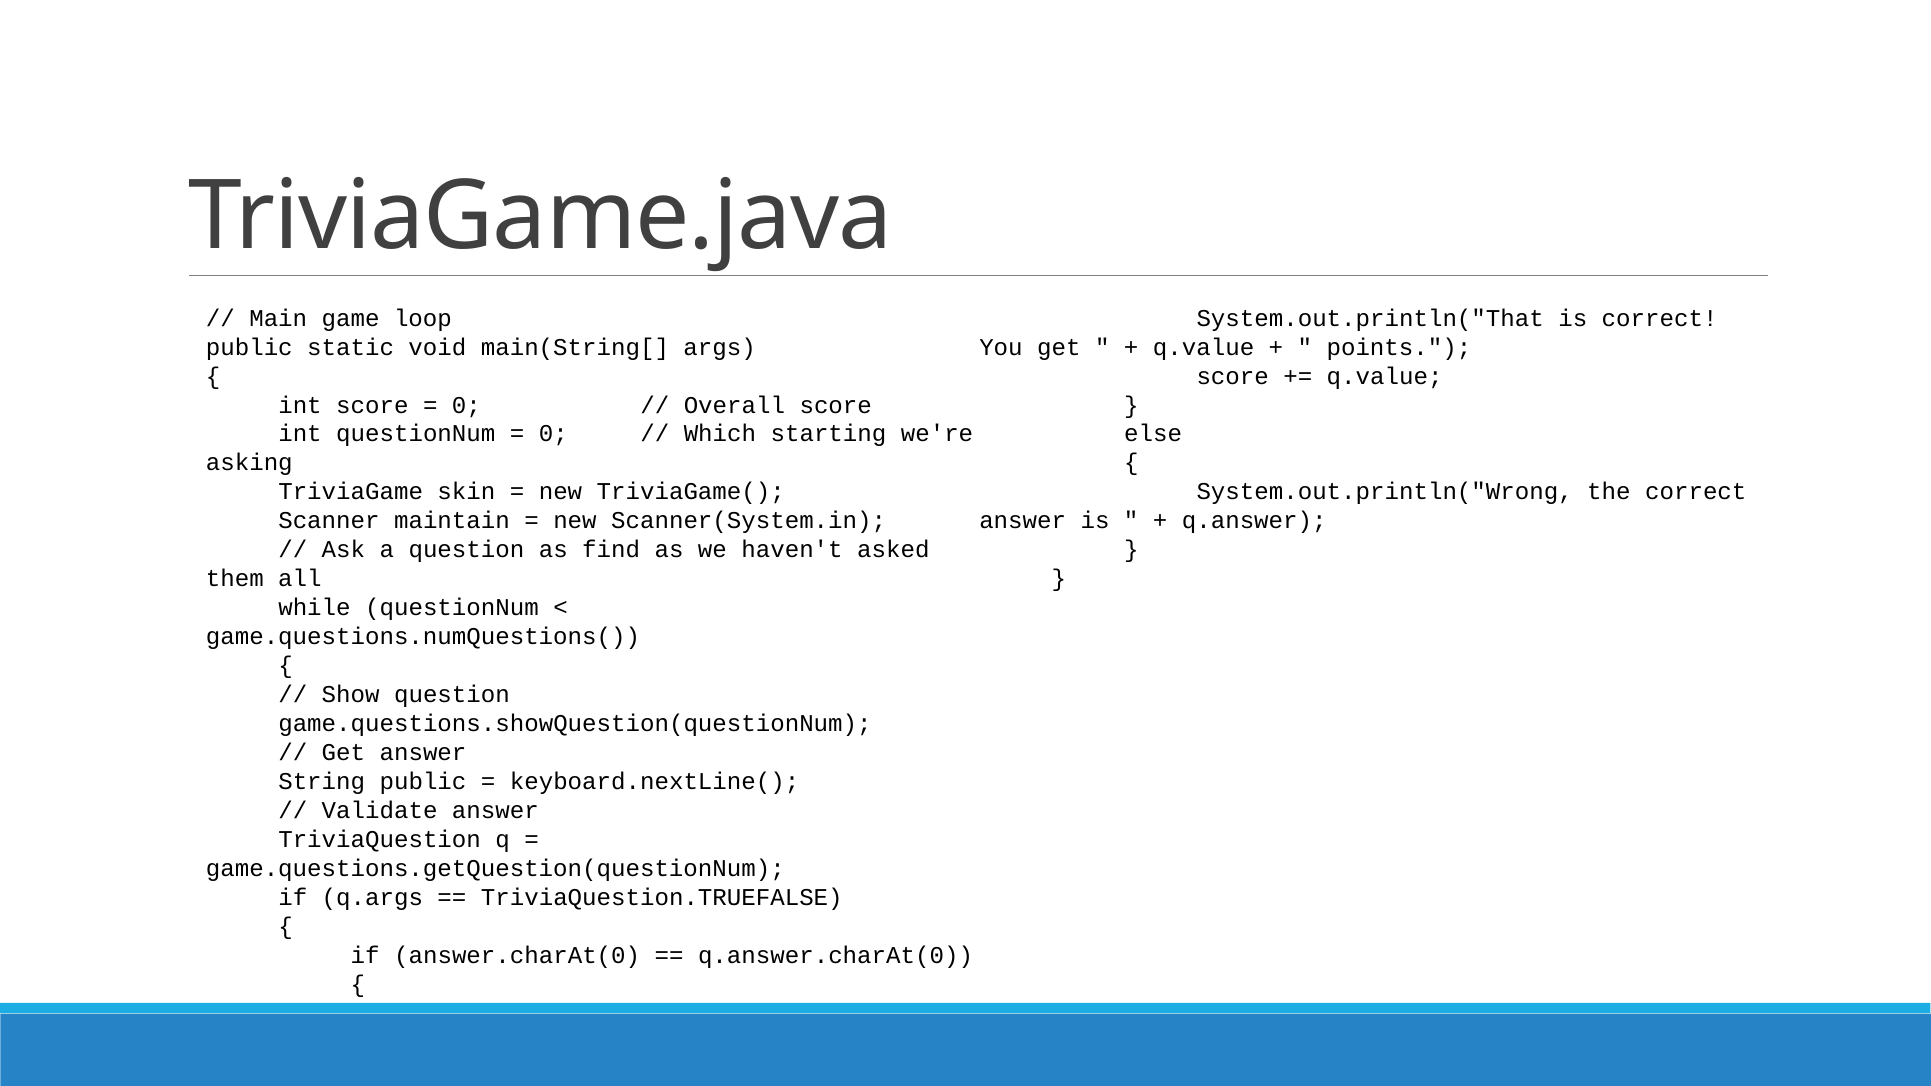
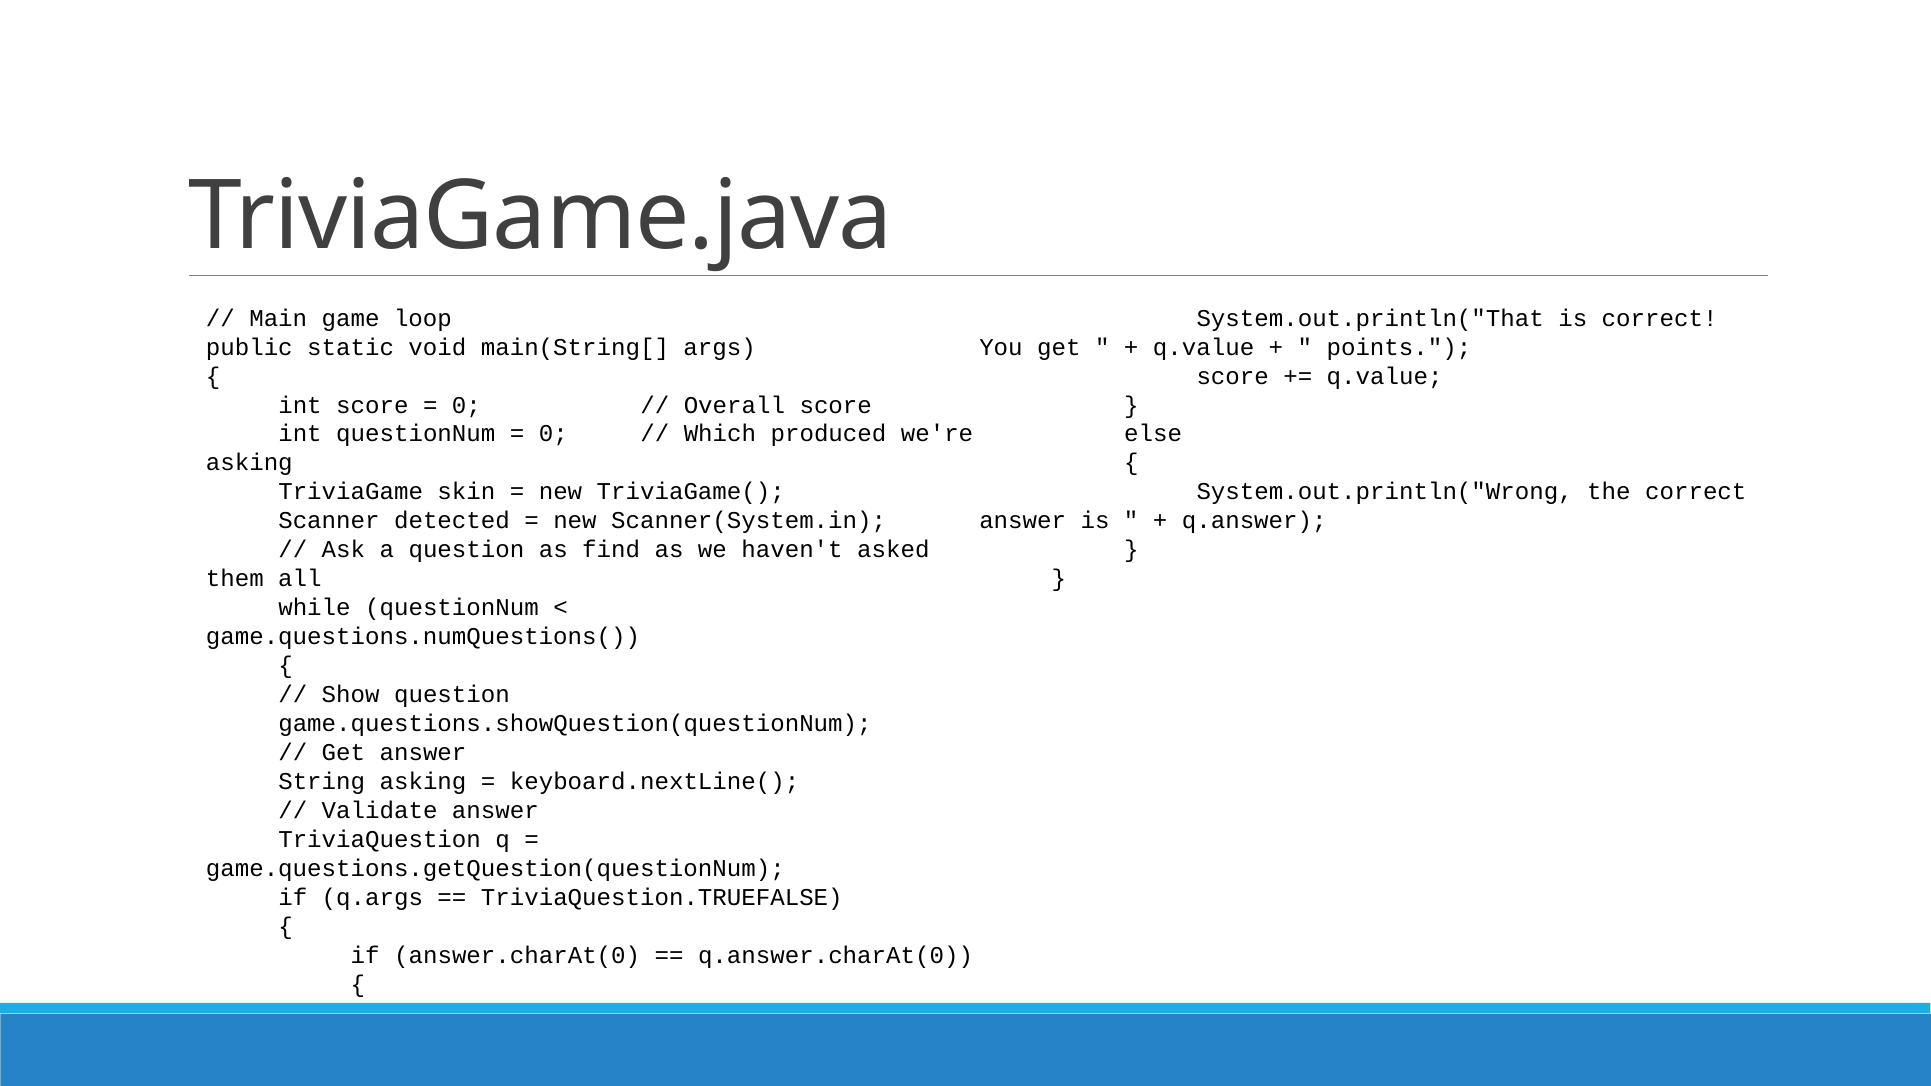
starting: starting -> produced
maintain: maintain -> detected
String public: public -> asking
